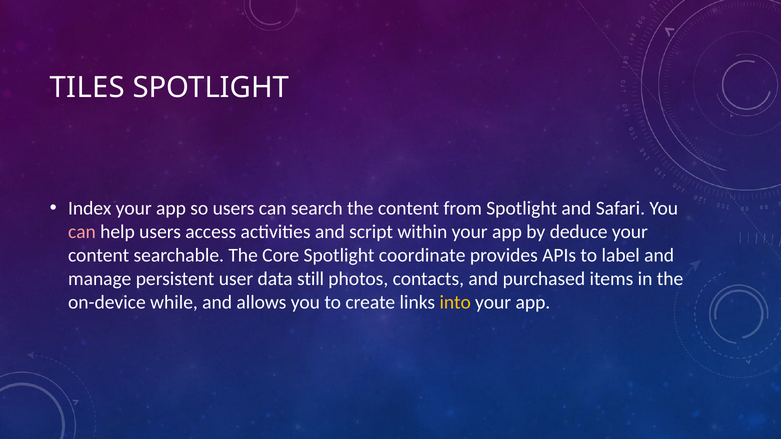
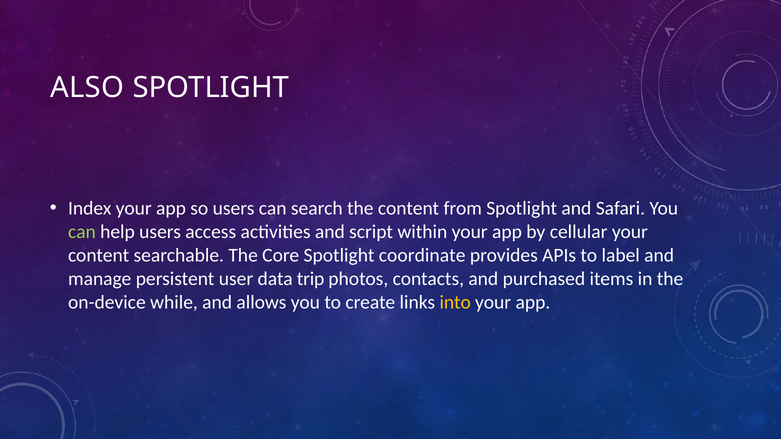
TILES: TILES -> ALSO
can at (82, 232) colour: pink -> light green
deduce: deduce -> cellular
still: still -> trip
